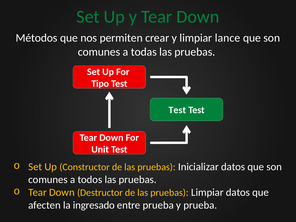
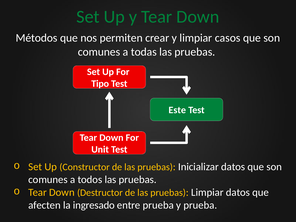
lance: lance -> casos
Test at (177, 110): Test -> Este
